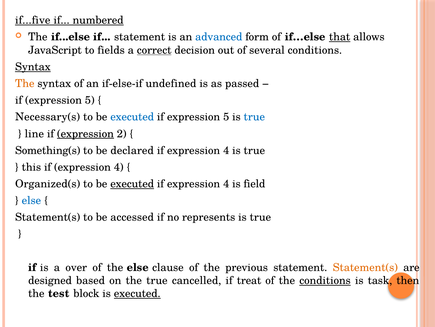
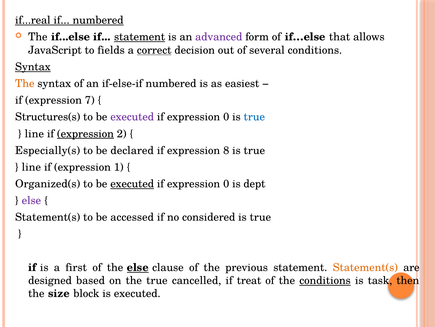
if...five: if...five -> if...real
statement at (140, 37) underline: none -> present
advanced colour: blue -> purple
that underline: present -> none
if-else-if undefined: undefined -> numbered
passed: passed -> easiest
5 at (90, 100): 5 -> 7
Necessary(s: Necessary(s -> Structures(s
executed at (132, 117) colour: blue -> purple
5 at (226, 117): 5 -> 0
Something(s: Something(s -> Especially(s
4 at (226, 150): 4 -> 8
this at (31, 167): this -> line
4 at (119, 167): 4 -> 1
4 at (226, 183): 4 -> 0
field: field -> dept
else at (31, 200) colour: blue -> purple
represents: represents -> considered
over: over -> first
else at (138, 267) underline: none -> present
test: test -> size
executed at (137, 293) underline: present -> none
